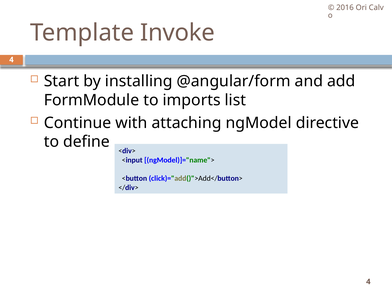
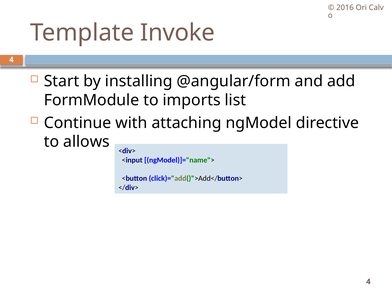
define: define -> allows
